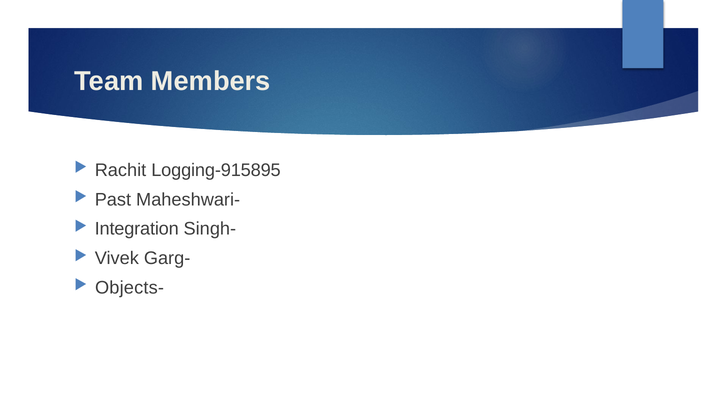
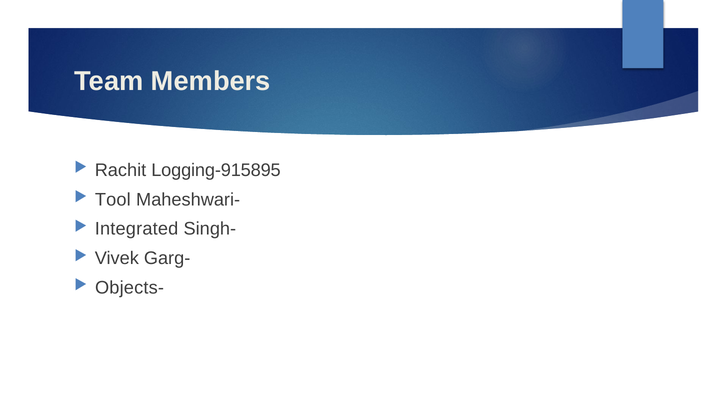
Past: Past -> Tool
Integration: Integration -> Integrated
